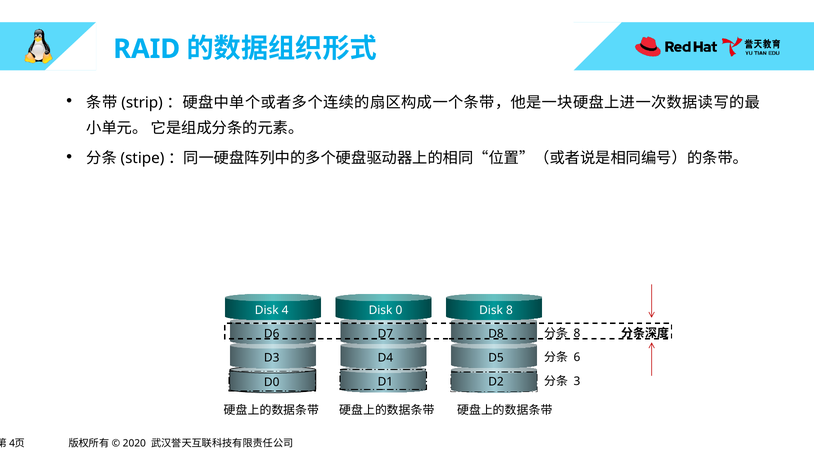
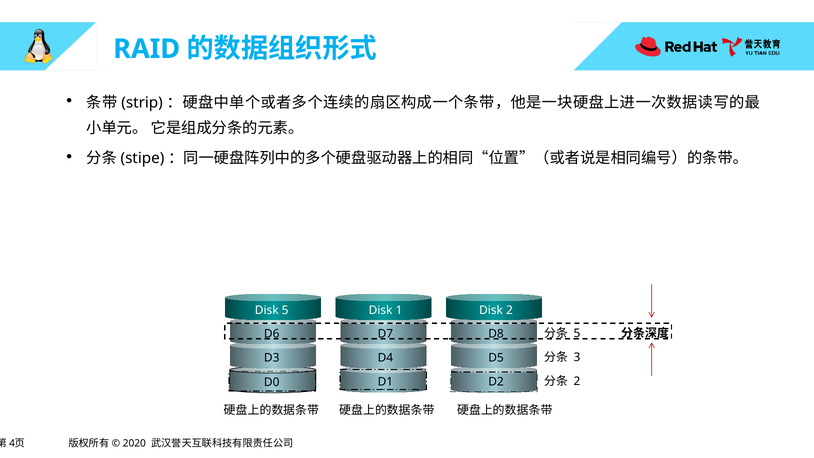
Disk 4: 4 -> 5
0: 0 -> 1
Disk 8: 8 -> 2
8 at (577, 333): 8 -> 5
6: 6 -> 3
3 at (577, 381): 3 -> 2
